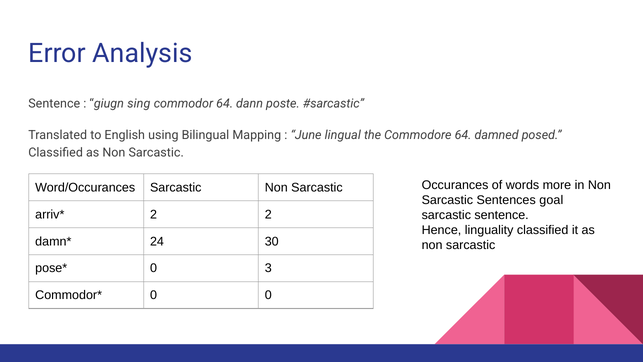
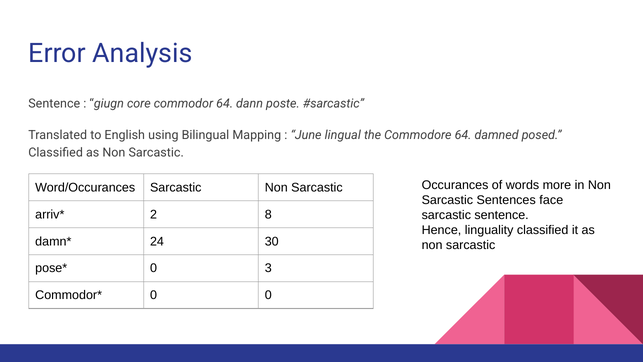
sing: sing -> core
goal: goal -> face
2 2: 2 -> 8
